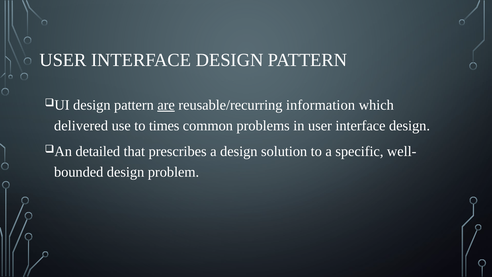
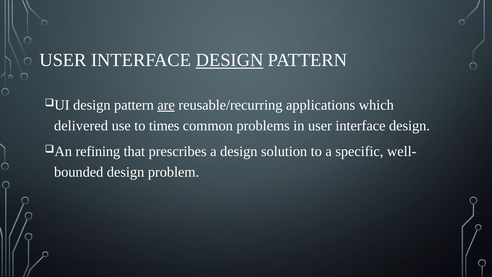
DESIGN at (230, 60) underline: none -> present
information: information -> applications
detailed: detailed -> refining
